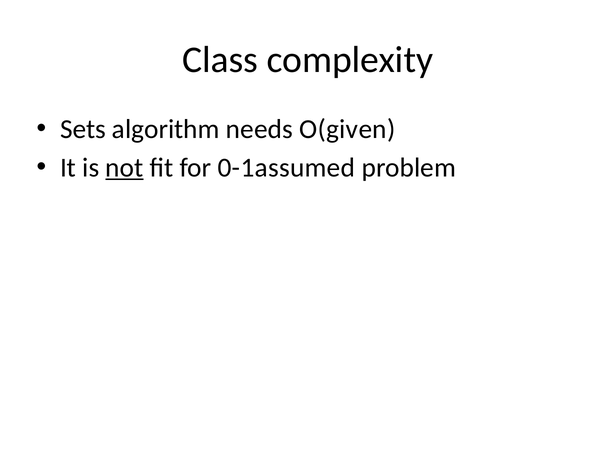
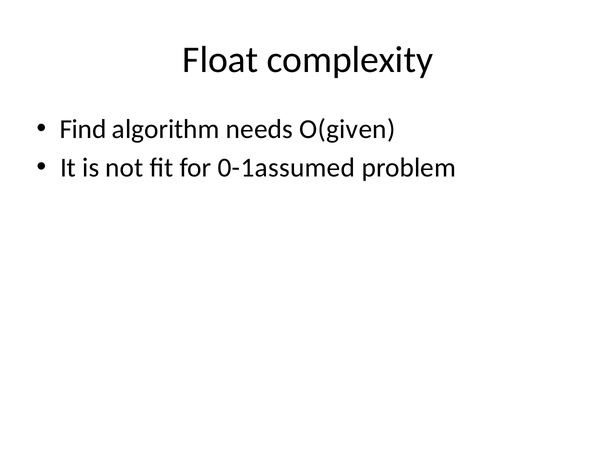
Class: Class -> Float
Sets: Sets -> Find
not underline: present -> none
